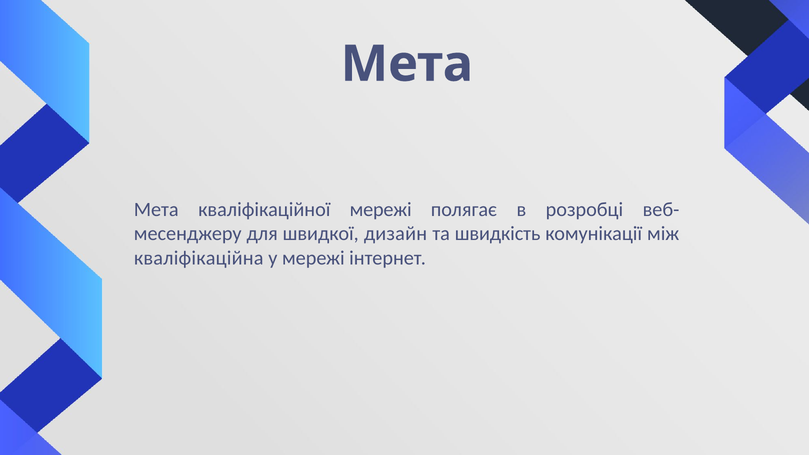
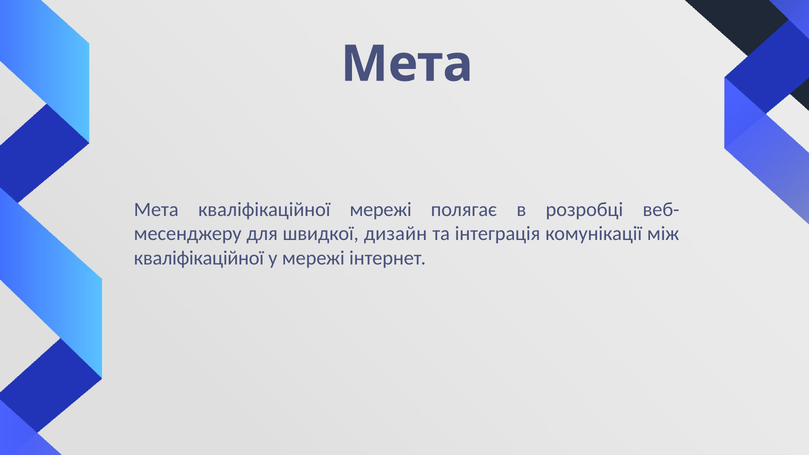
швидкість: швидкість -> інтеграція
кваліфікаційна at (199, 258): кваліфікаційна -> кваліфікаційної
